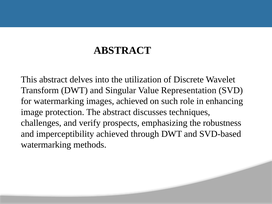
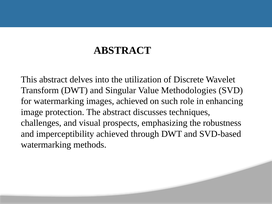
Representation: Representation -> Methodologies
verify: verify -> visual
